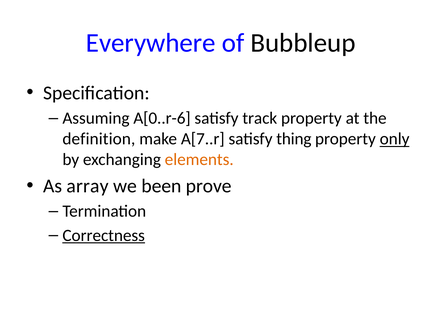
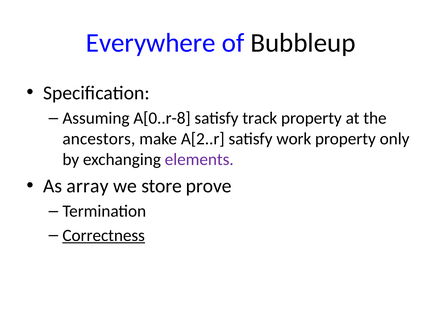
A[0..r-6: A[0..r-6 -> A[0..r-8
definition: definition -> ancestors
A[7..r: A[7..r -> A[2..r
thing: thing -> work
only underline: present -> none
elements colour: orange -> purple
been: been -> store
